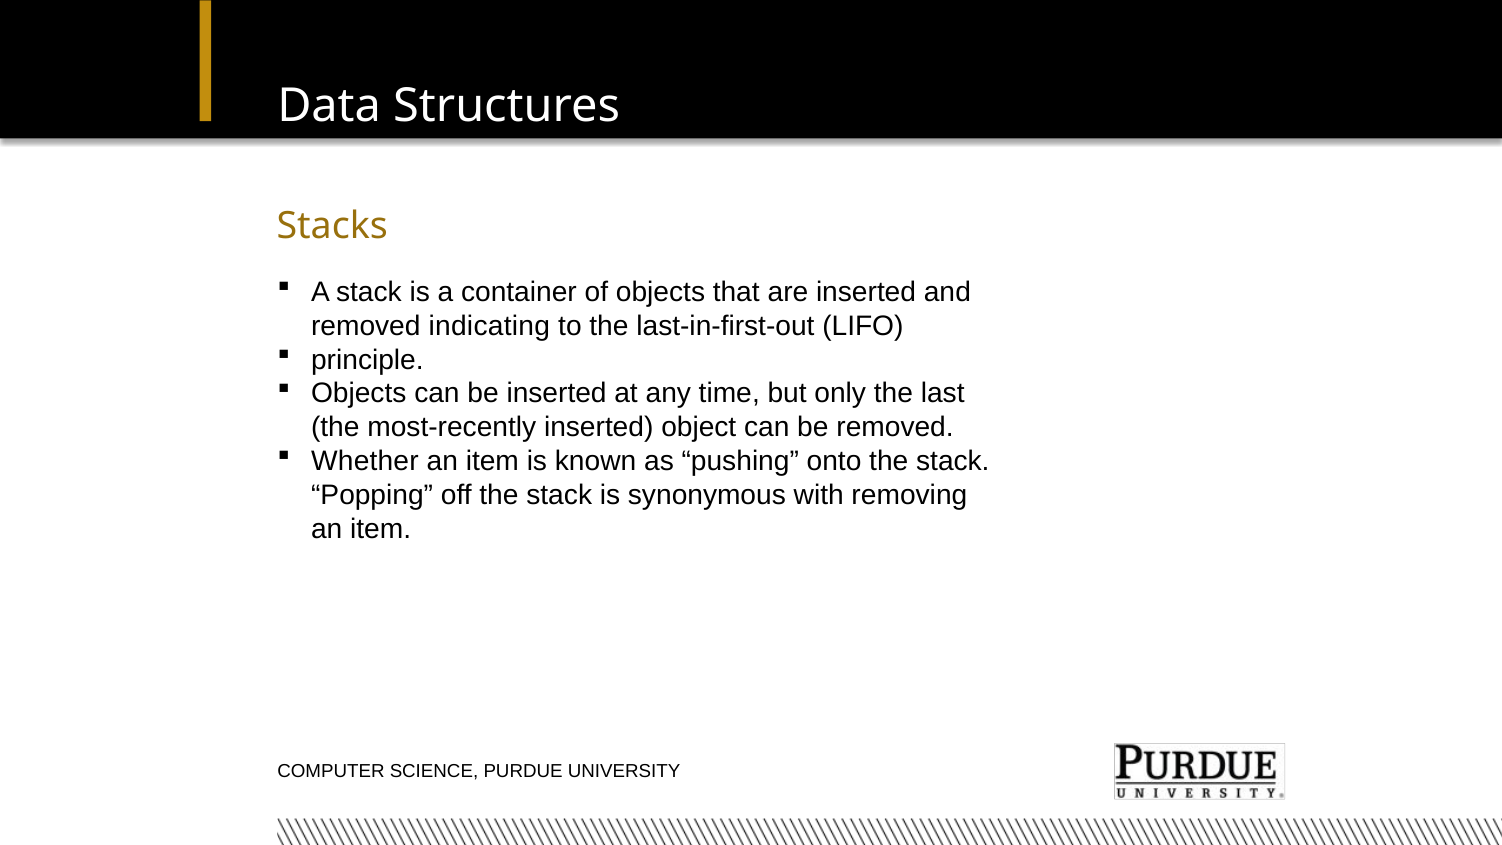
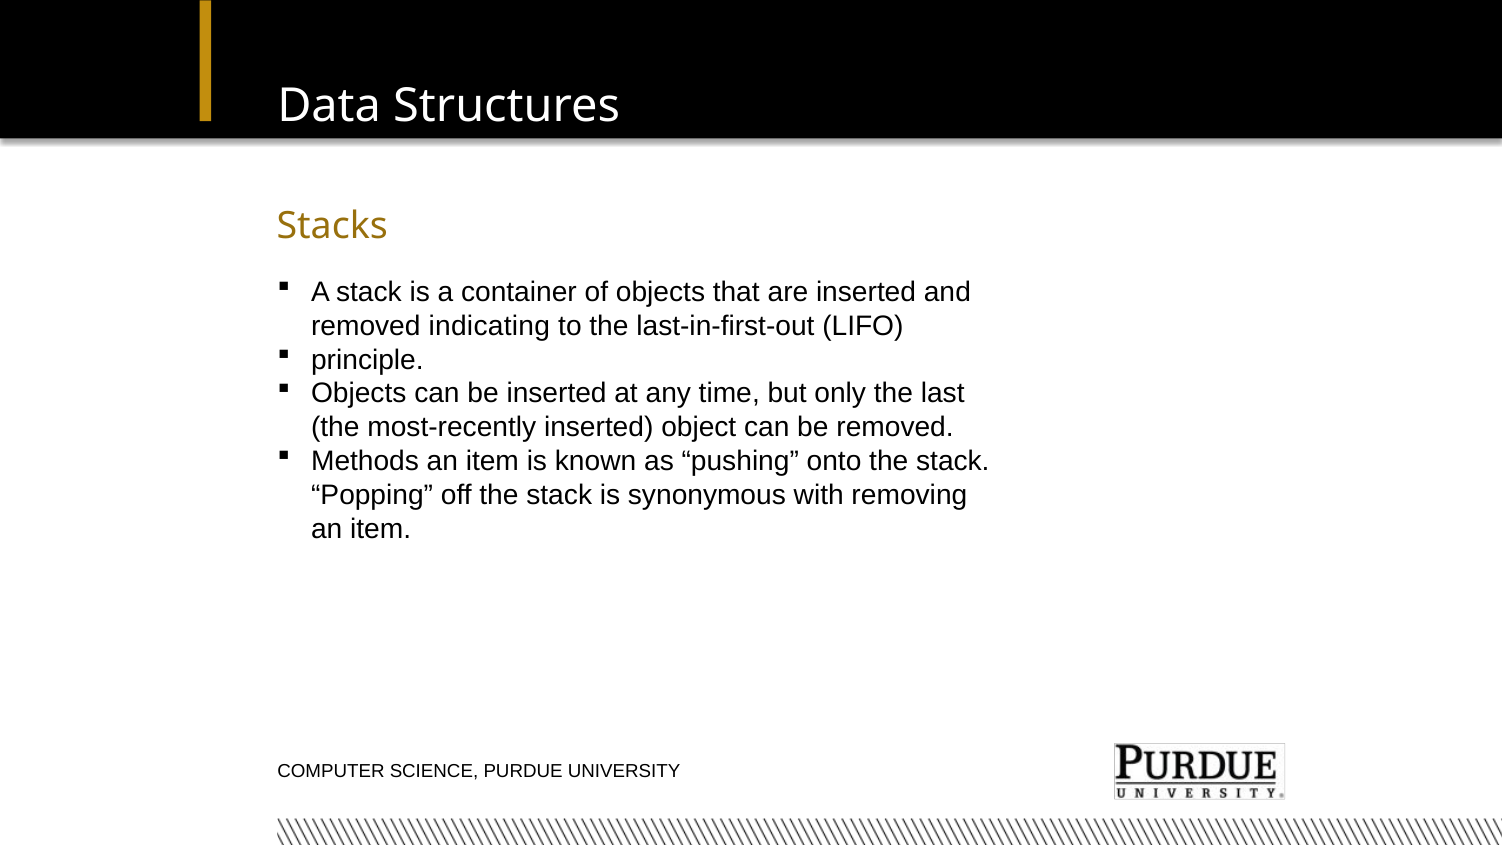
Whether: Whether -> Methods
